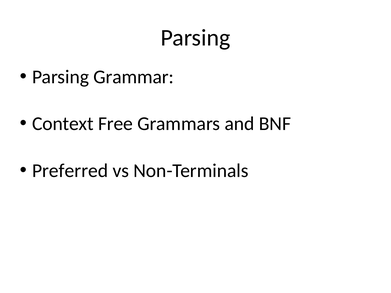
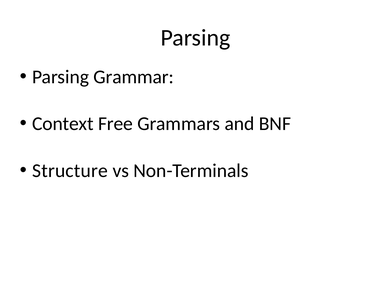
Preferred: Preferred -> Structure
